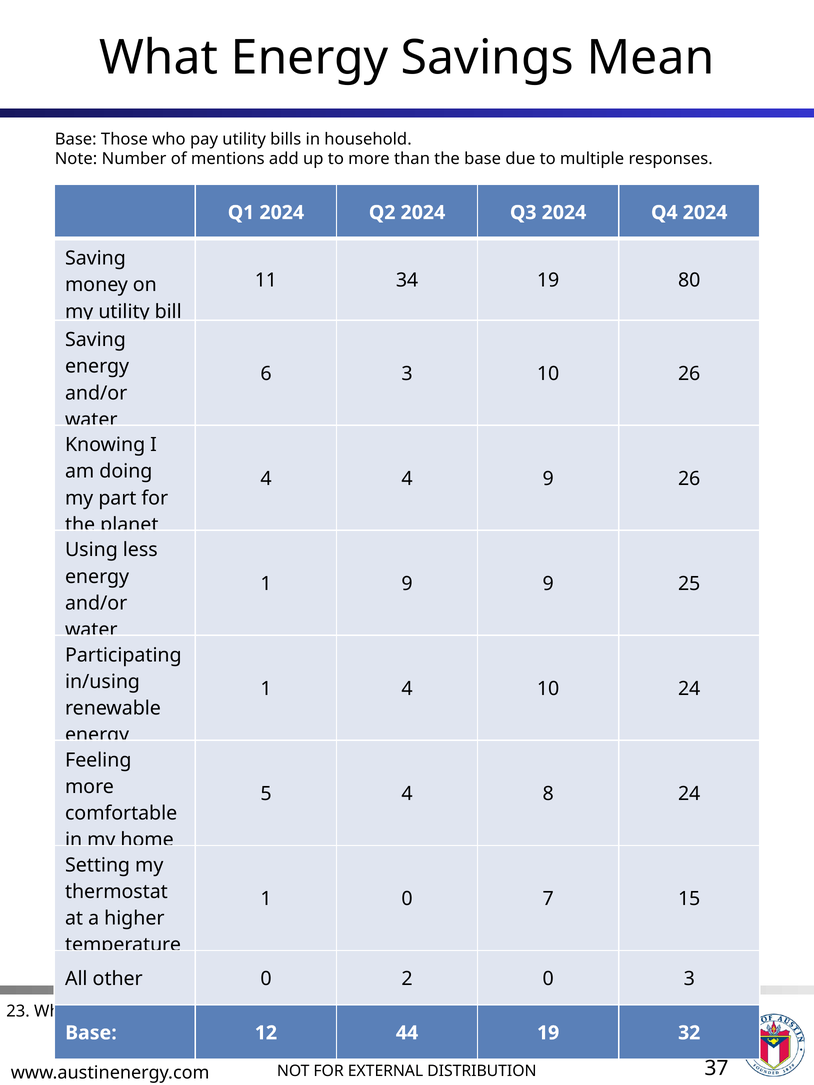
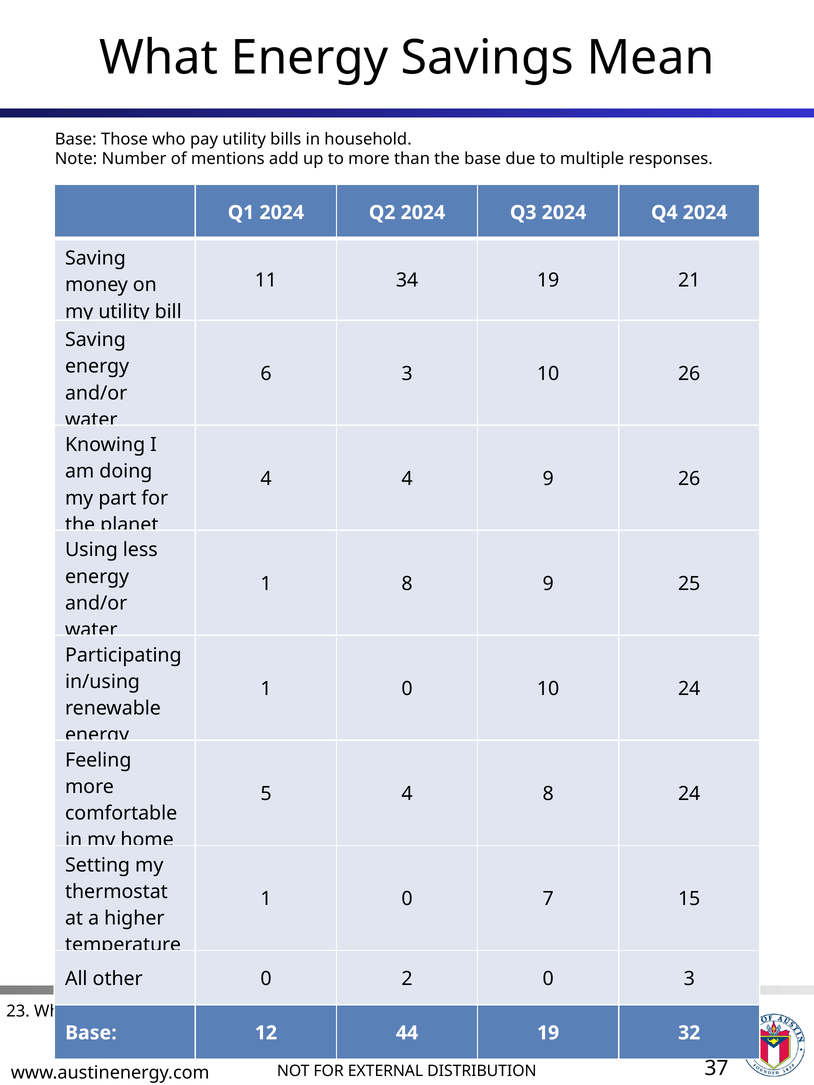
80: 80 -> 21
1 9: 9 -> 8
4 at (407, 689): 4 -> 0
